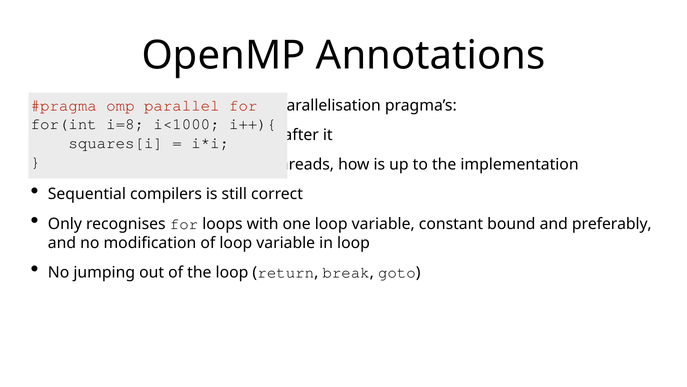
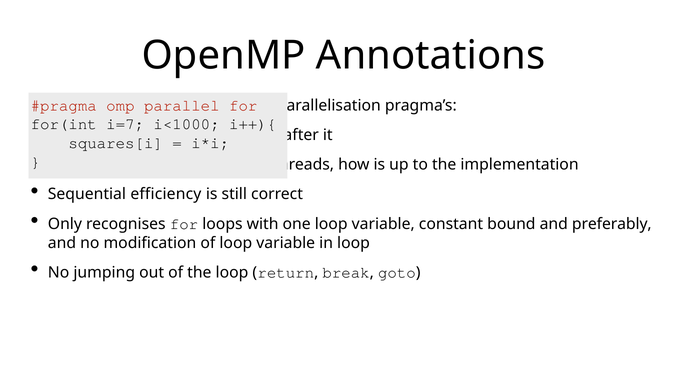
i=8: i=8 -> i=7
compilers: compilers -> efficiency
